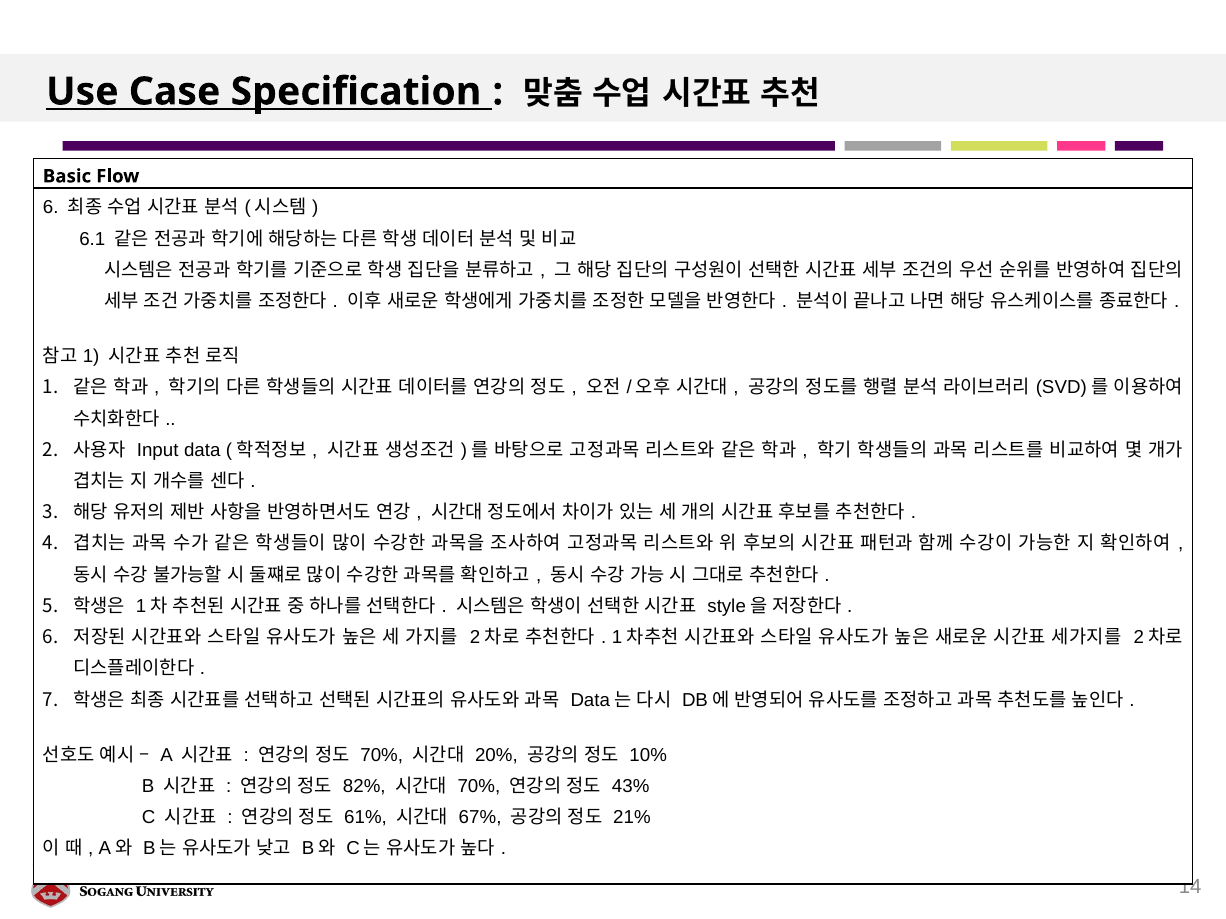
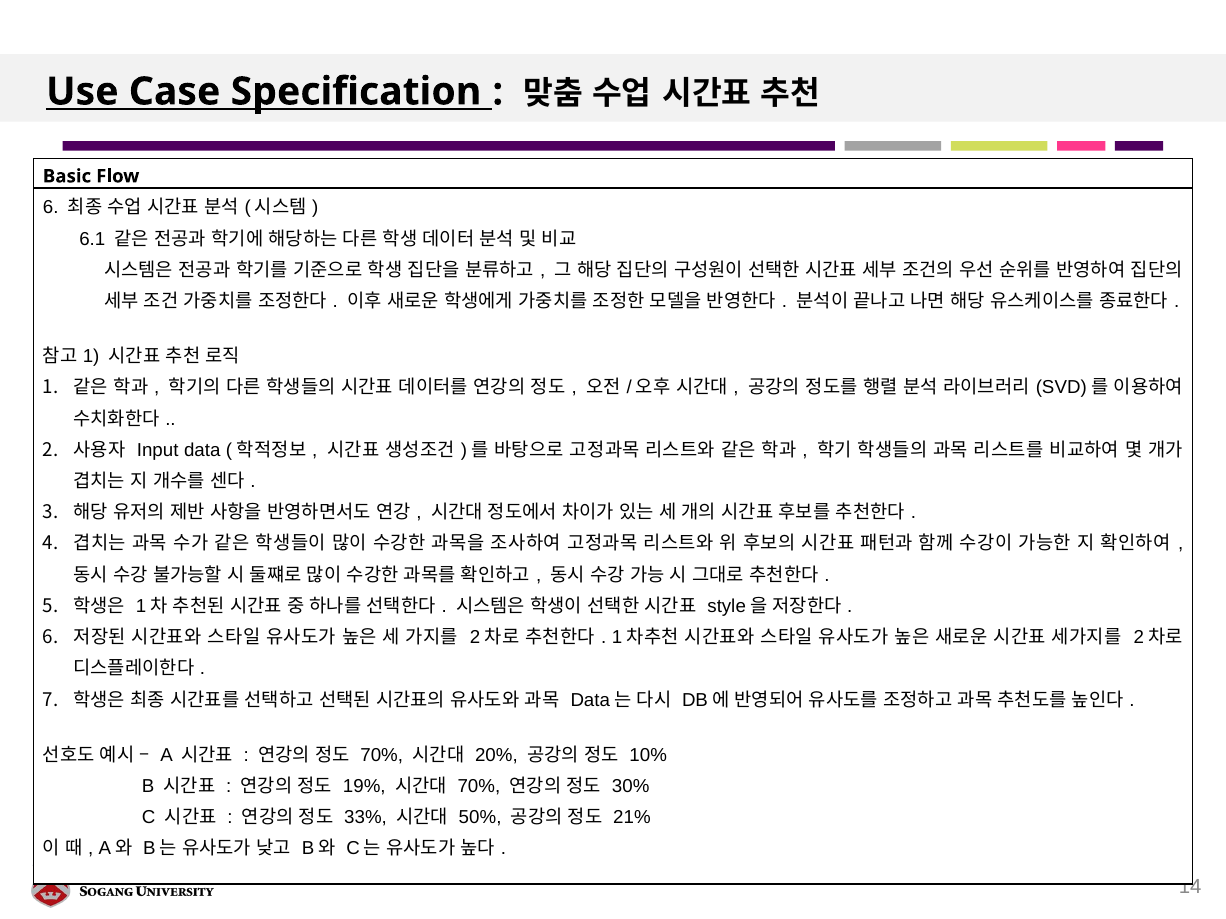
82%: 82% -> 19%
43%: 43% -> 30%
61%: 61% -> 33%
67%: 67% -> 50%
